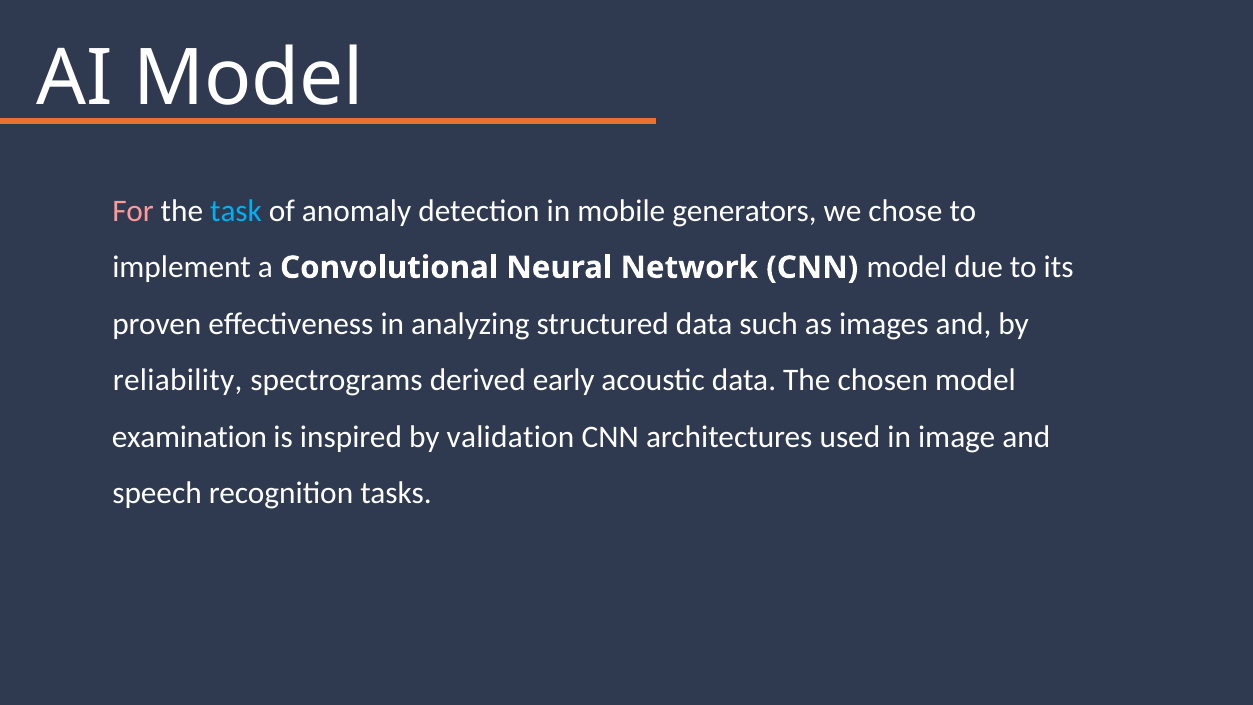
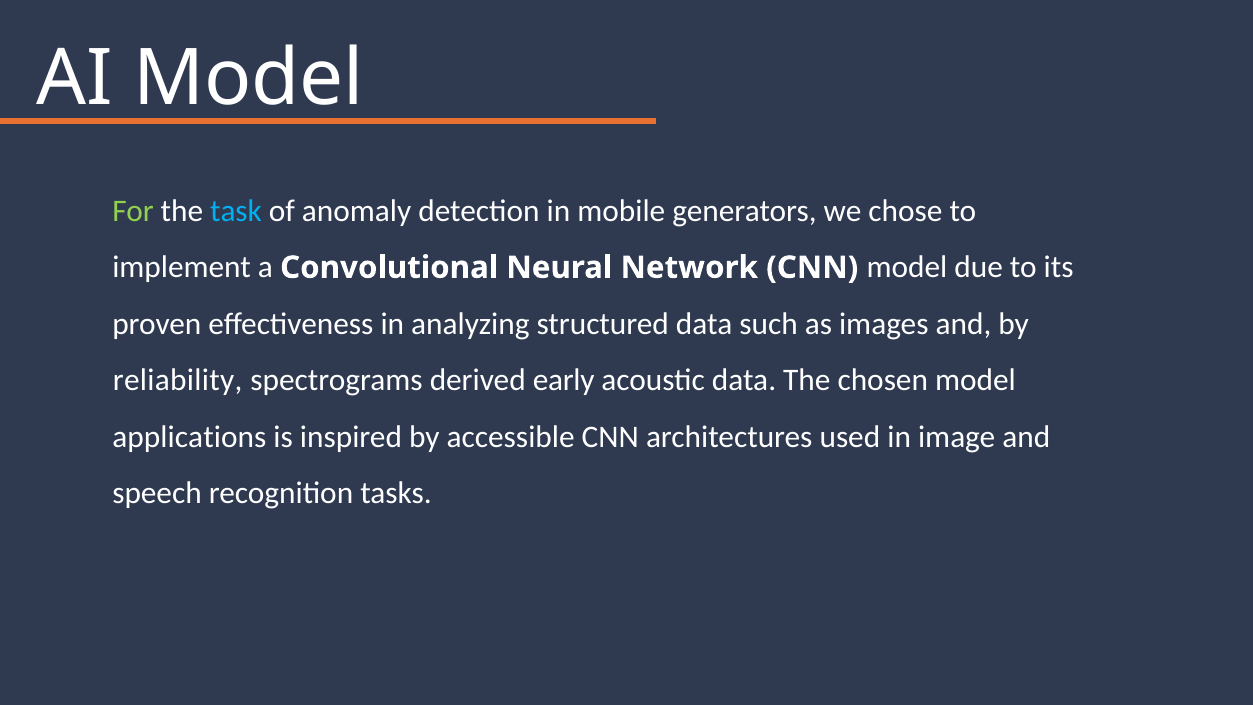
For colour: pink -> light green
examination: examination -> applications
validation: validation -> accessible
